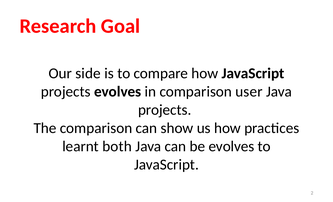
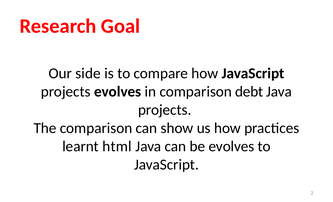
user: user -> debt
both: both -> html
